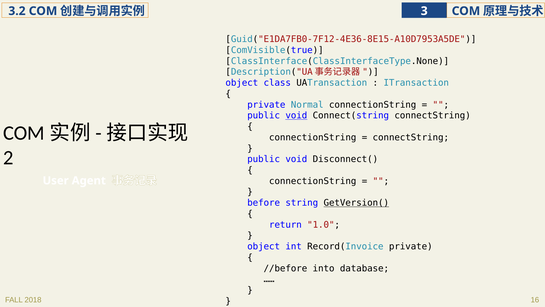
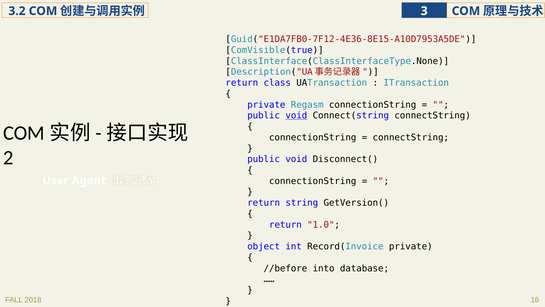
object at (242, 83): object -> return
Normal: Normal -> Regasm
before at (264, 203): before -> return
GetVersion( underline: present -> none
